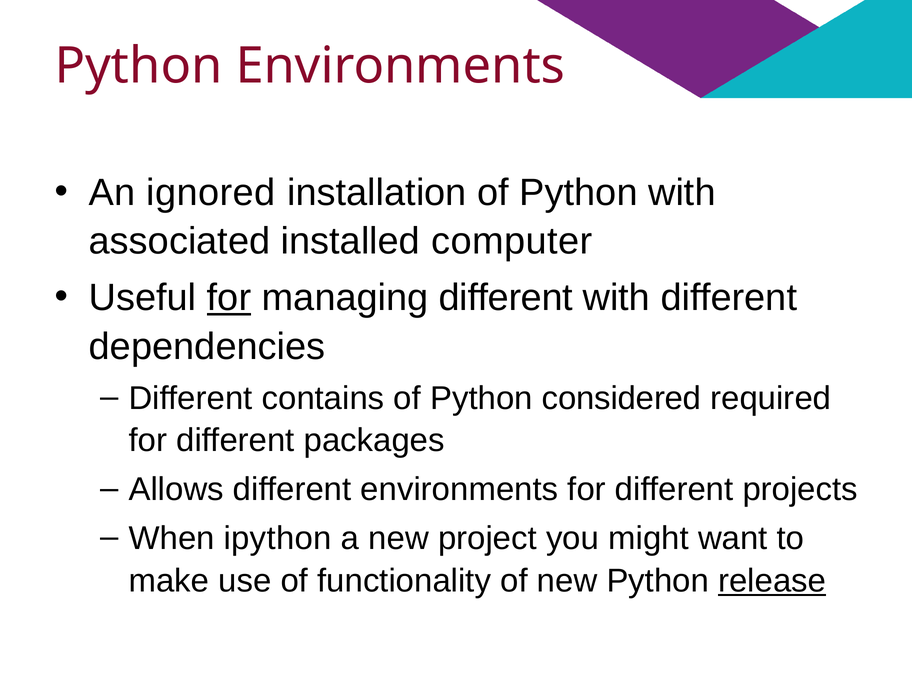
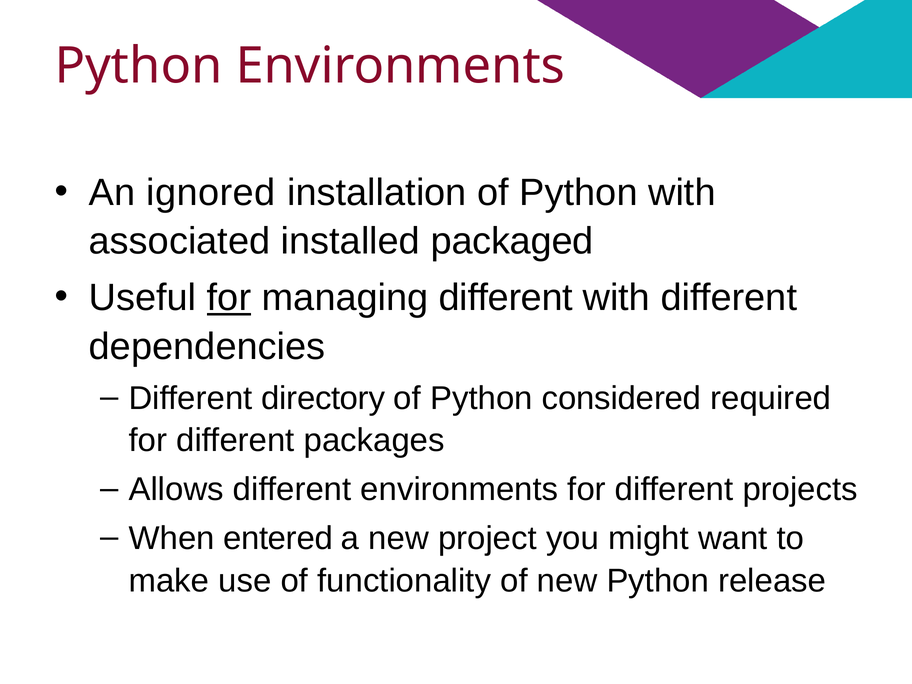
computer: computer -> packaged
contains: contains -> directory
ipython: ipython -> entered
release underline: present -> none
